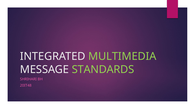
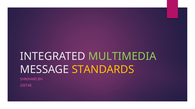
STANDARDS colour: light green -> yellow
